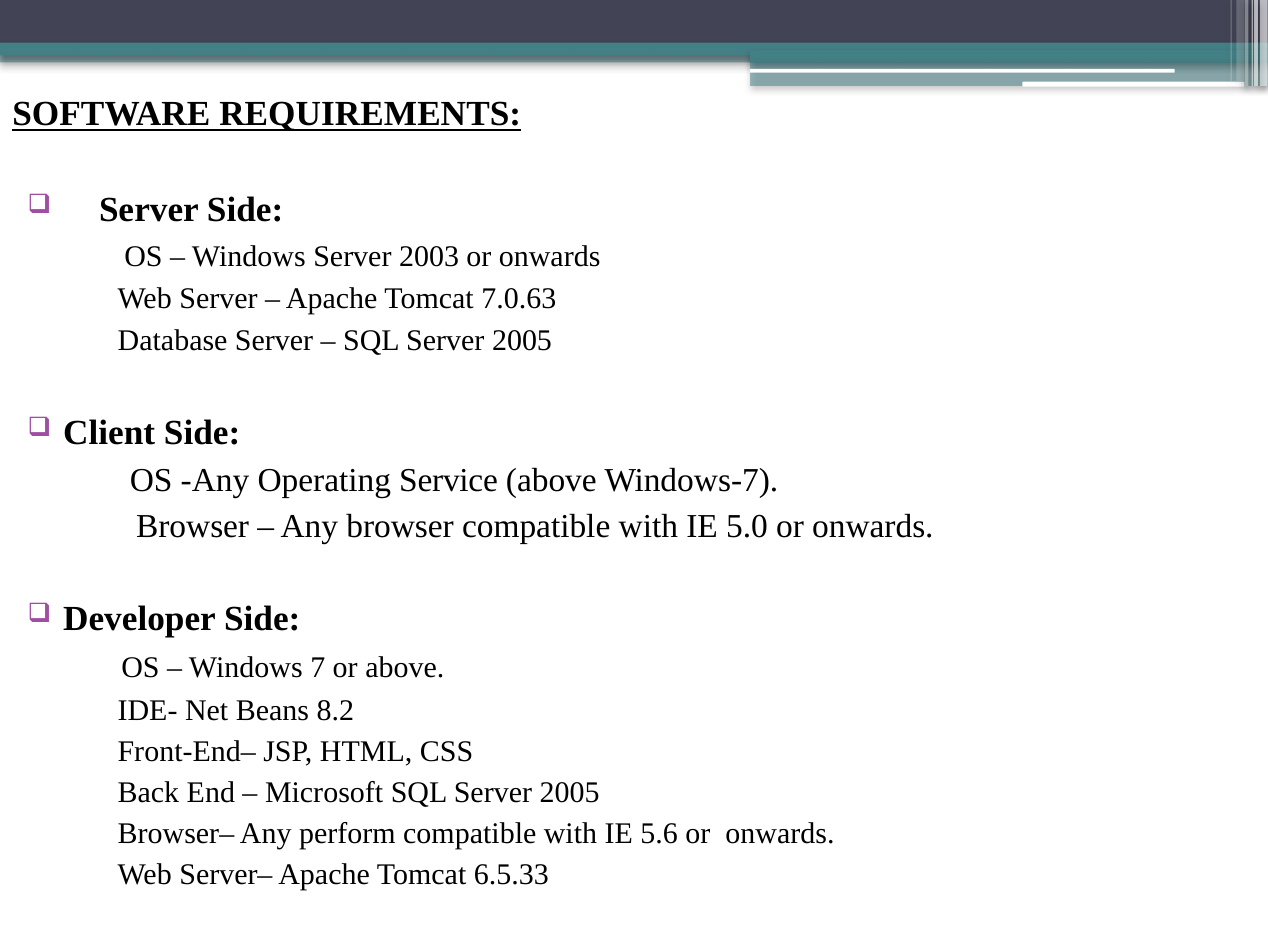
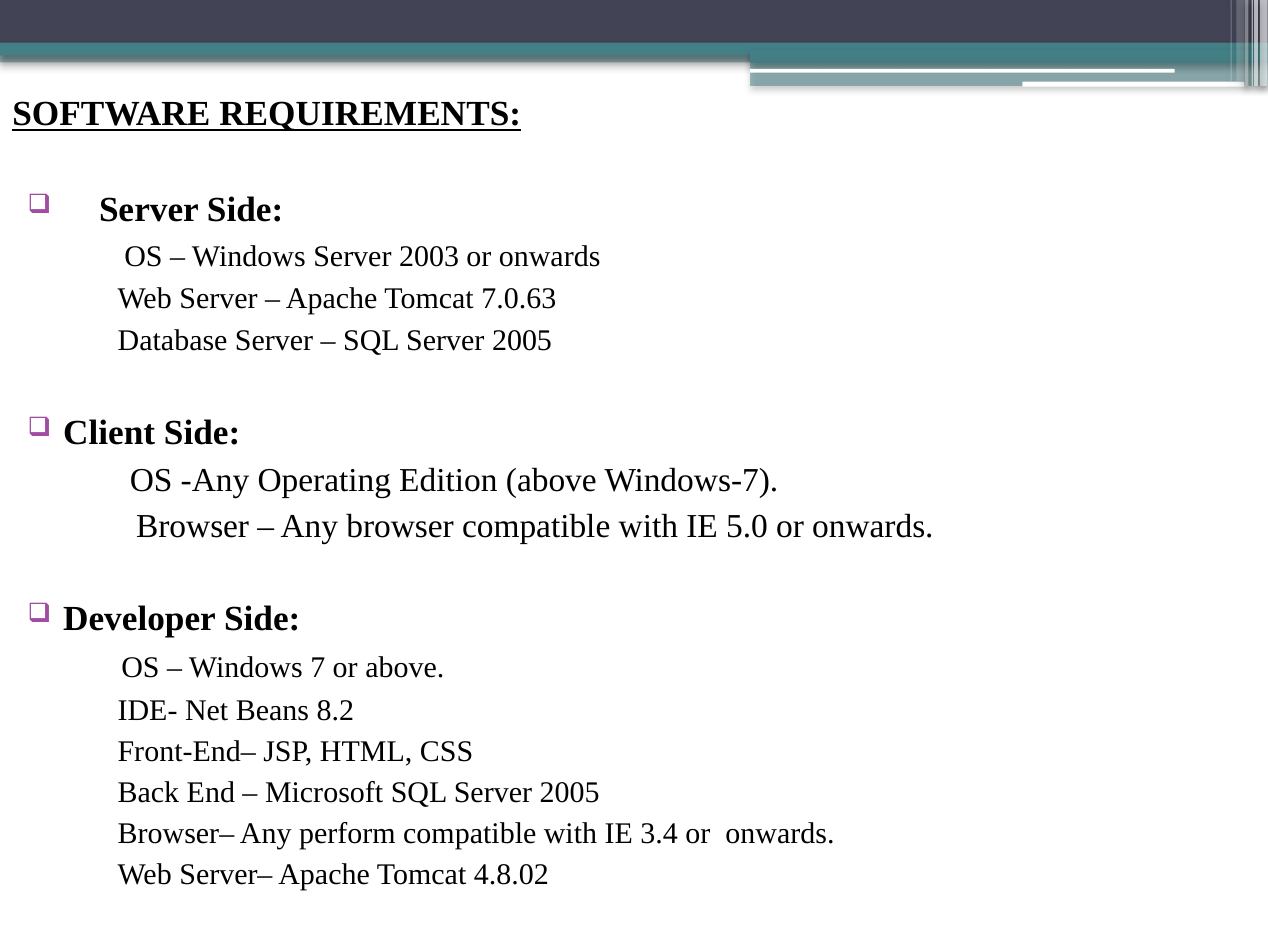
Service: Service -> Edition
5.6: 5.6 -> 3.4
6.5.33: 6.5.33 -> 4.8.02
